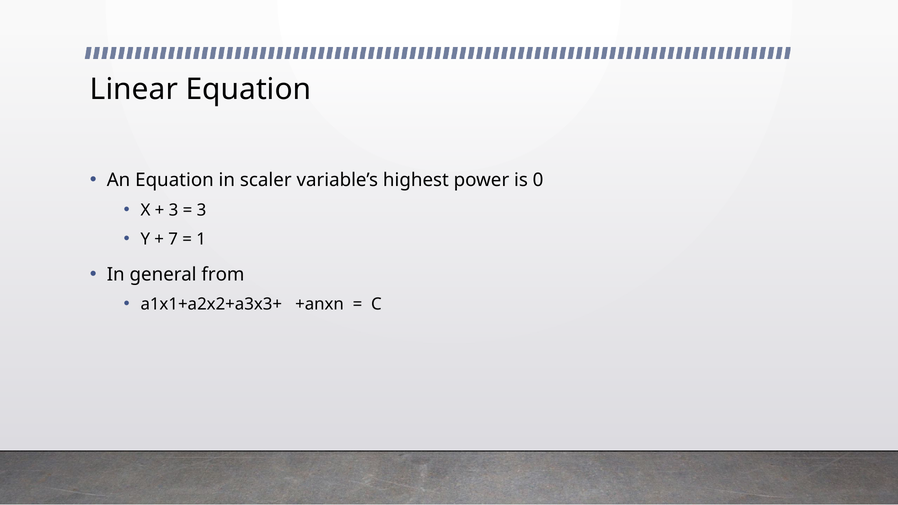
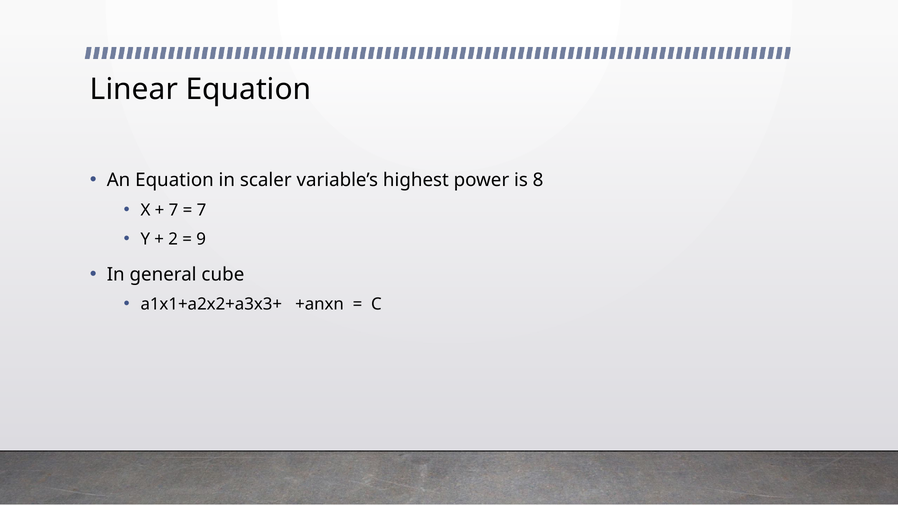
0: 0 -> 8
3 at (173, 210): 3 -> 7
3 at (201, 210): 3 -> 7
7: 7 -> 2
1: 1 -> 9
from: from -> cube
